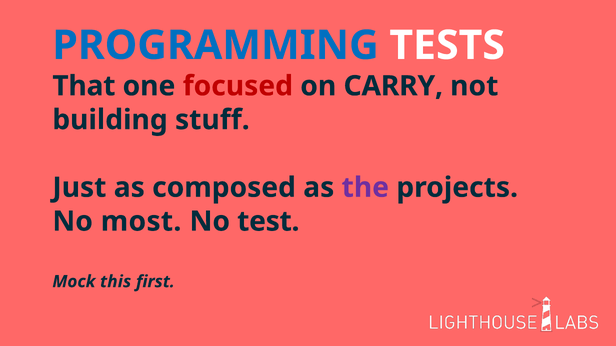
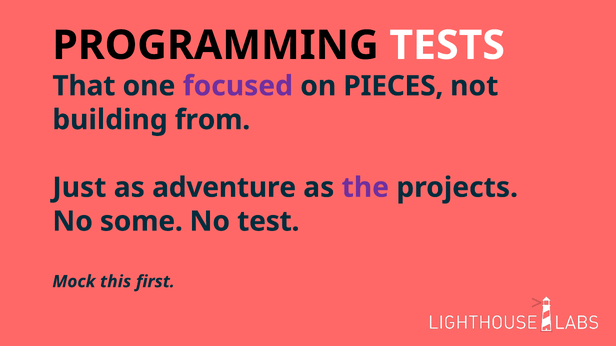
PROGRAMMING colour: blue -> black
focused colour: red -> purple
CARRY: CARRY -> PIECES
stuff: stuff -> from
composed: composed -> adventure
most: most -> some
